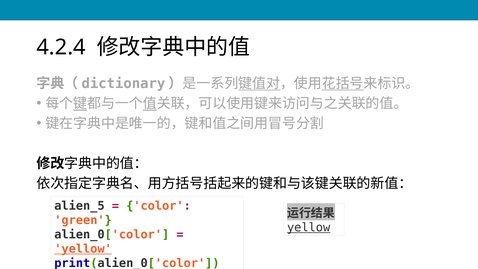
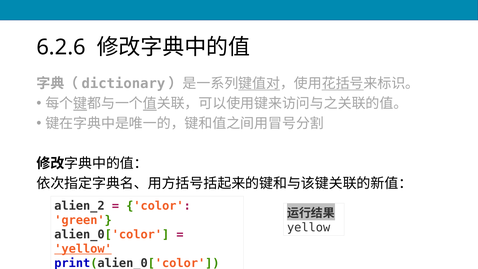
4.2.4: 4.2.4 -> 6.2.6
alien_5: alien_5 -> alien_2
yellow at (309, 227) underline: present -> none
